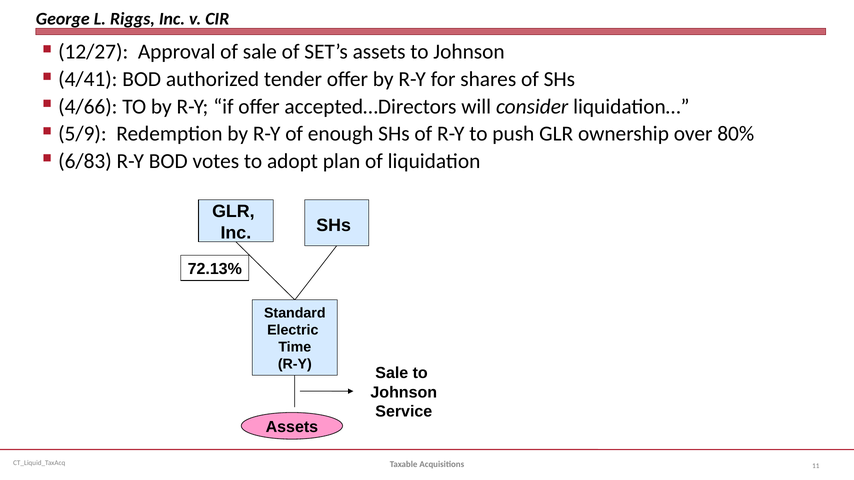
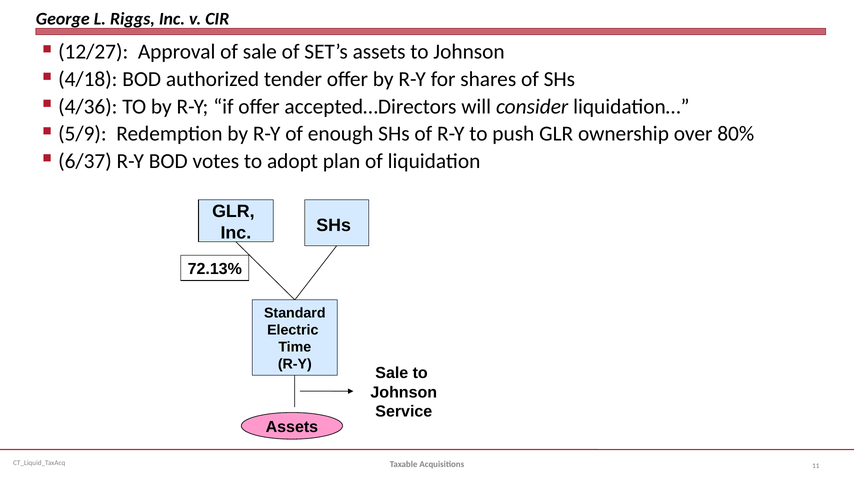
4/41: 4/41 -> 4/18
4/66: 4/66 -> 4/36
6/83: 6/83 -> 6/37
